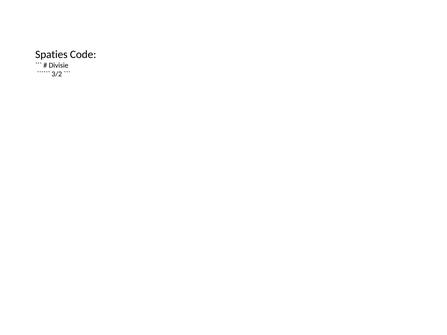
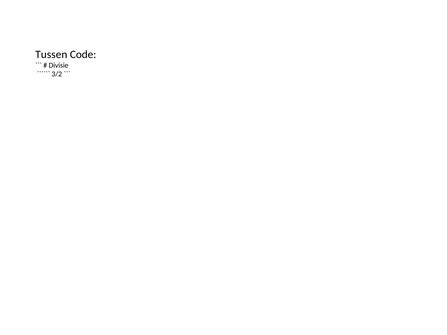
Spaties: Spaties -> Tussen
